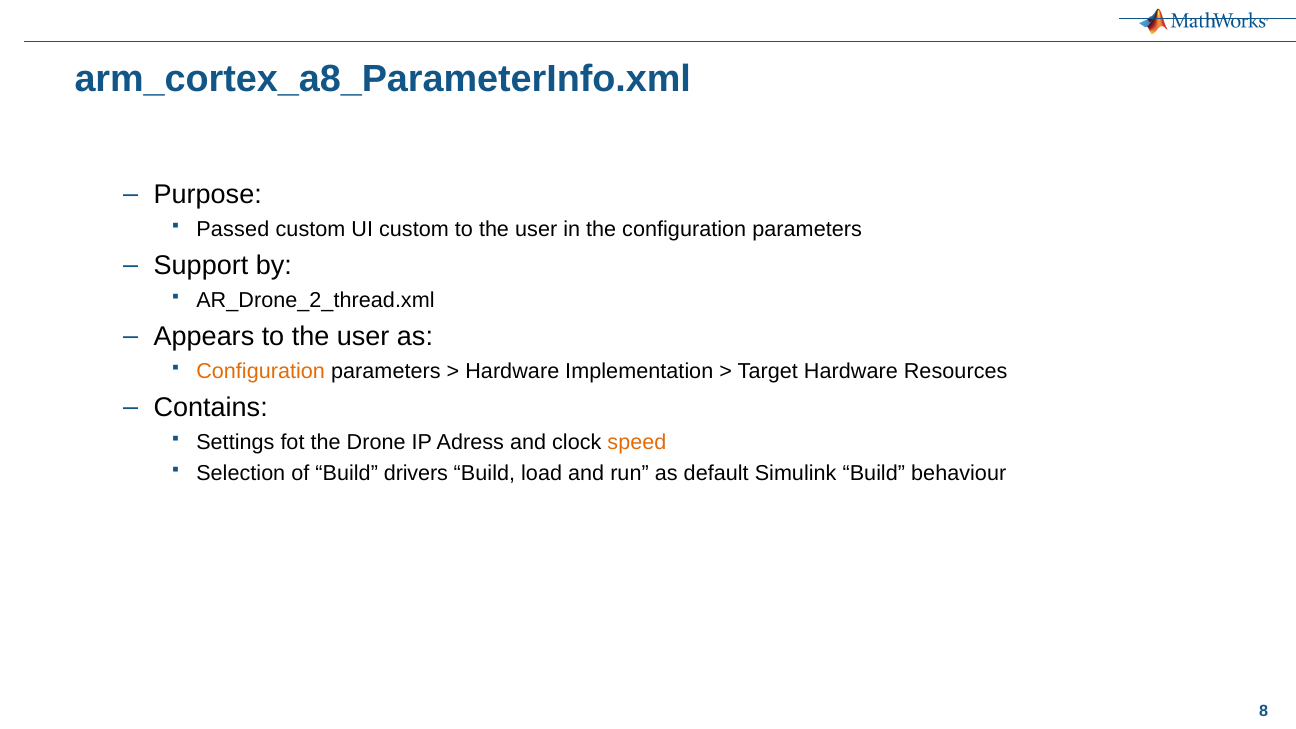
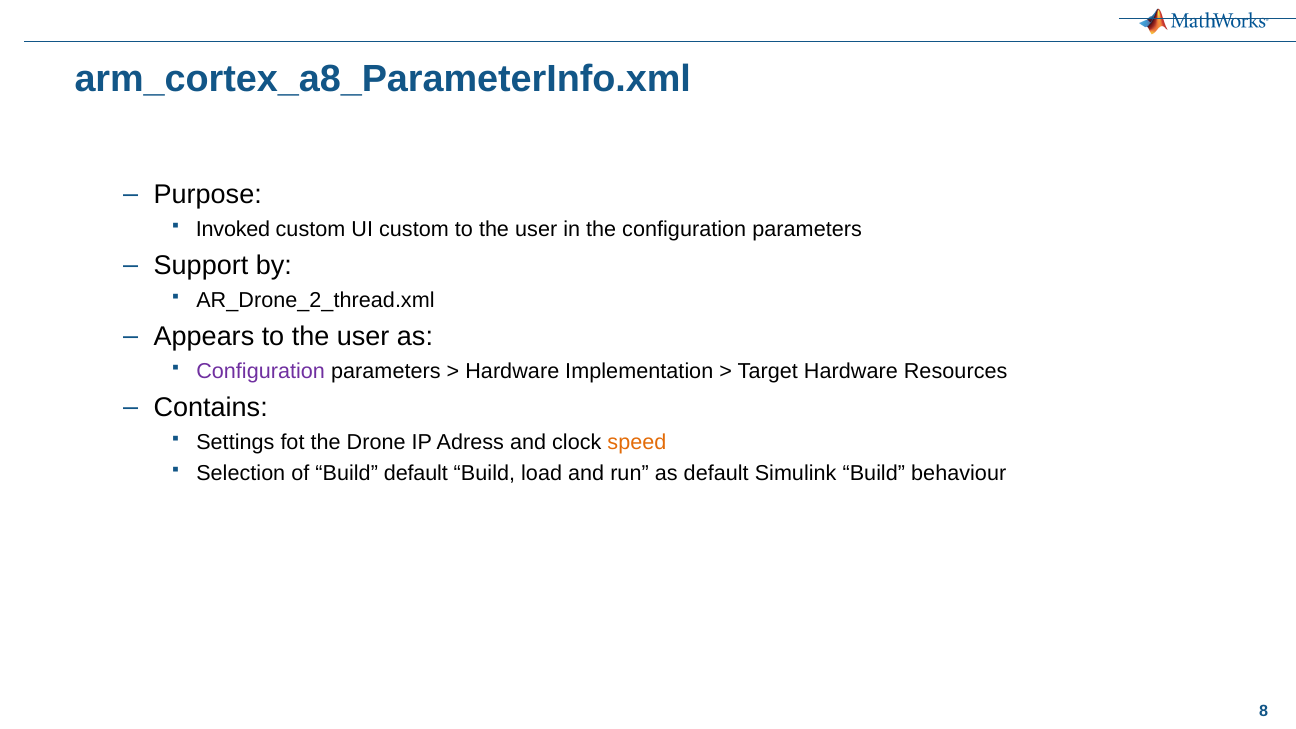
Passed: Passed -> Invoked
Configuration at (261, 371) colour: orange -> purple
Build drivers: drivers -> default
